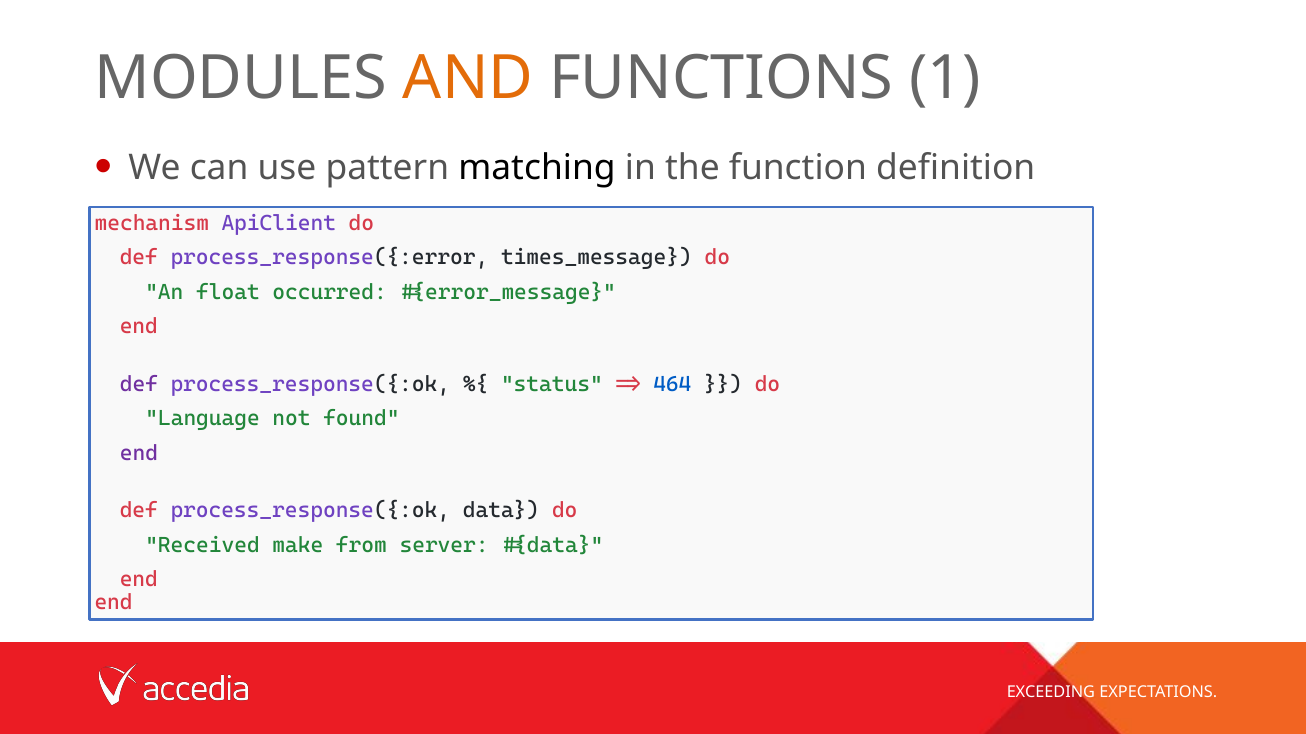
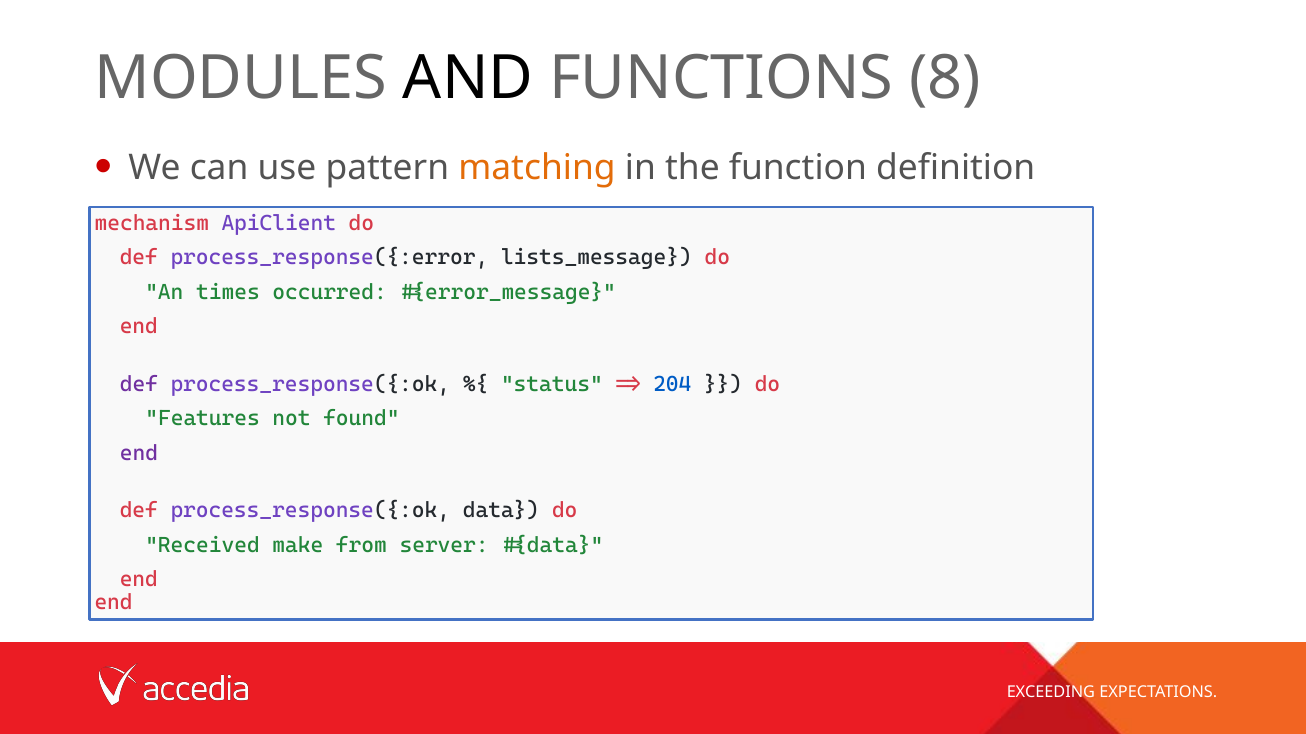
AND colour: orange -> black
1: 1 -> 8
matching colour: black -> orange
times_message: times_message -> lists_message
float: float -> times
464: 464 -> 204
Language: Language -> Features
